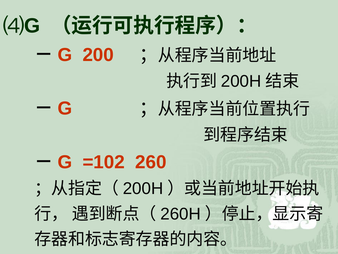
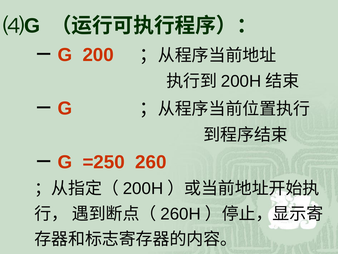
=102: =102 -> =250
